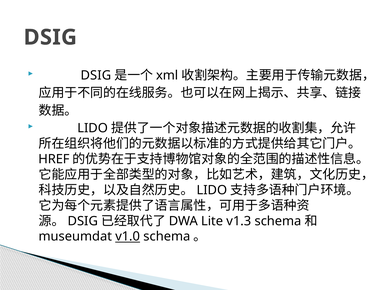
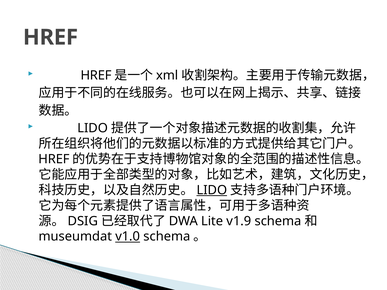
DSIG at (50, 37): DSIG -> HREF
DSIG at (96, 75): DSIG -> HREF
LIDO at (212, 190) underline: none -> present
v1.3: v1.3 -> v1.9
